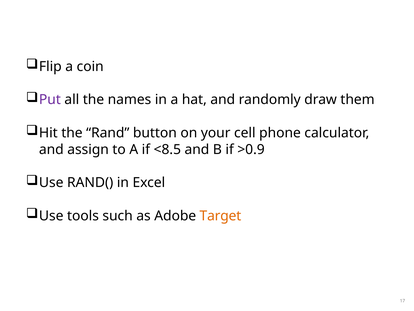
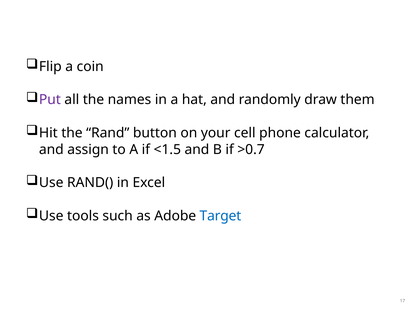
<8.5: <8.5 -> <1.5
>0.9: >0.9 -> >0.7
Target colour: orange -> blue
